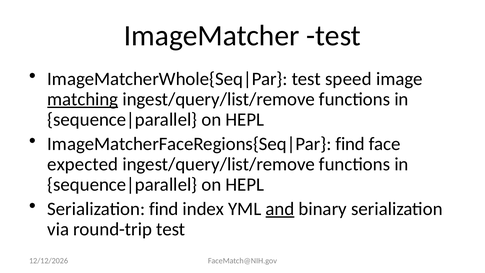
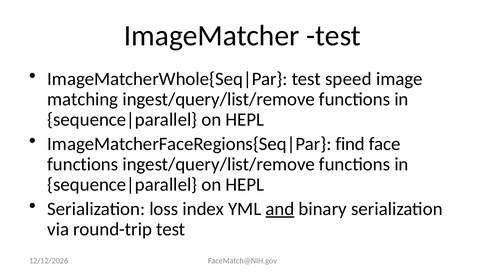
matching underline: present -> none
expected at (83, 164): expected -> functions
Serialization find: find -> loss
